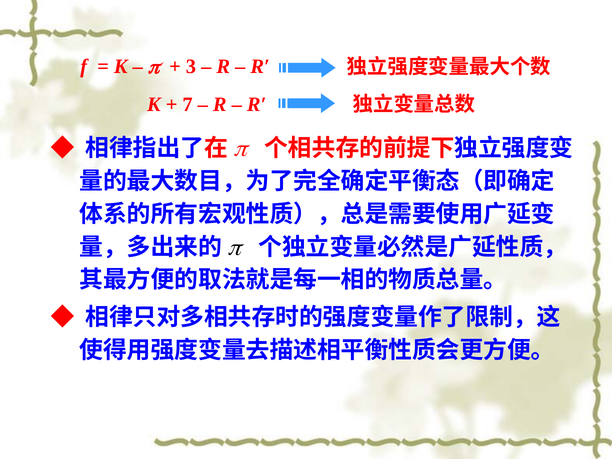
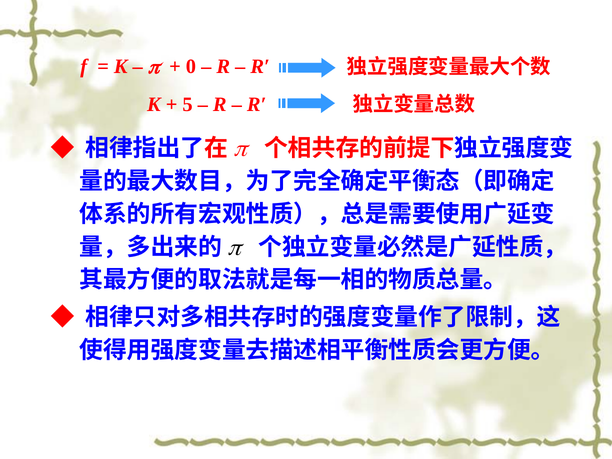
3: 3 -> 0
7: 7 -> 5
